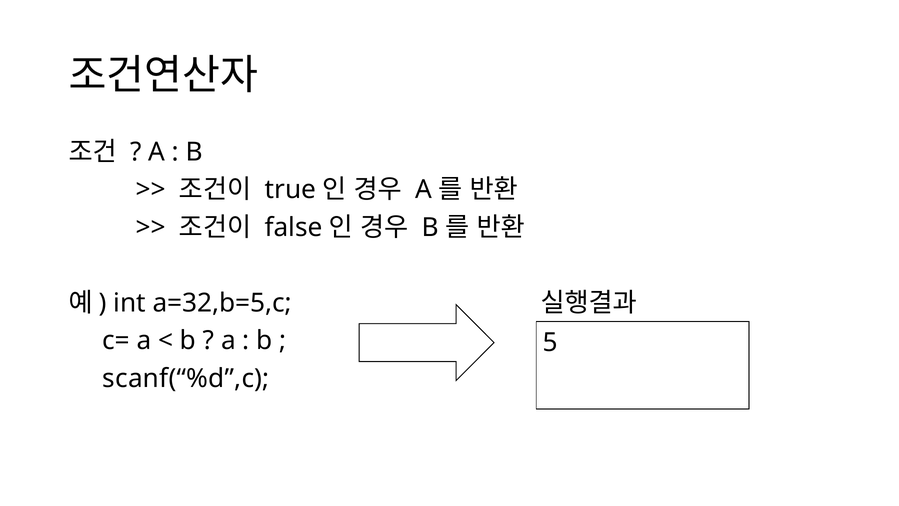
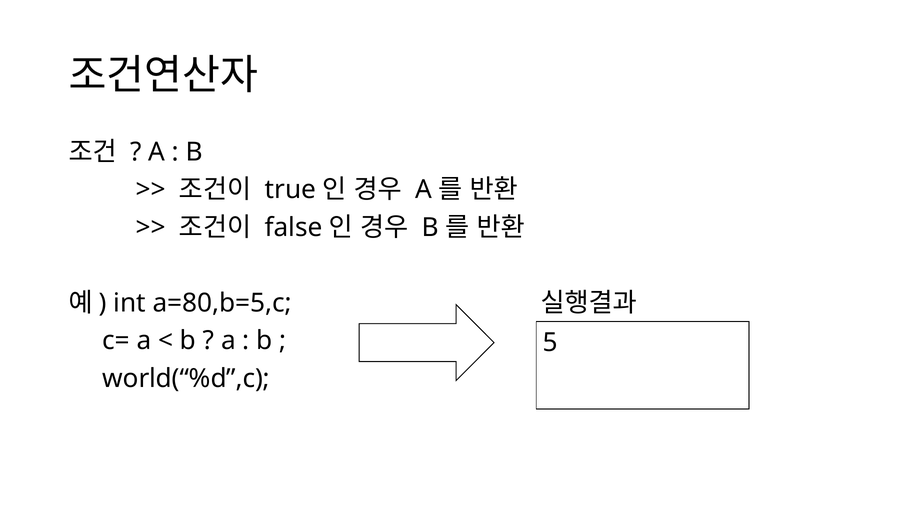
a=32,b=5,c: a=32,b=5,c -> a=80,b=5,c
scanf(“%d”,c: scanf(“%d”,c -> world(“%d”,c
